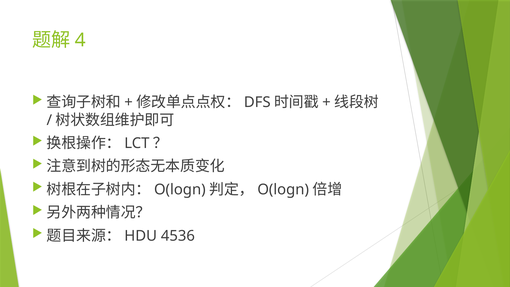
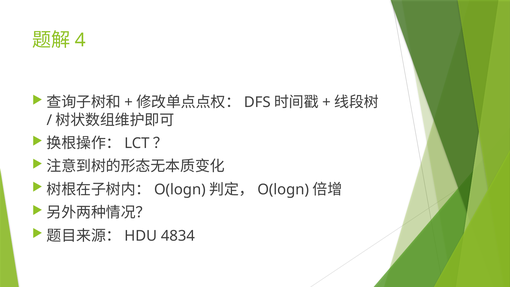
4536: 4536 -> 4834
